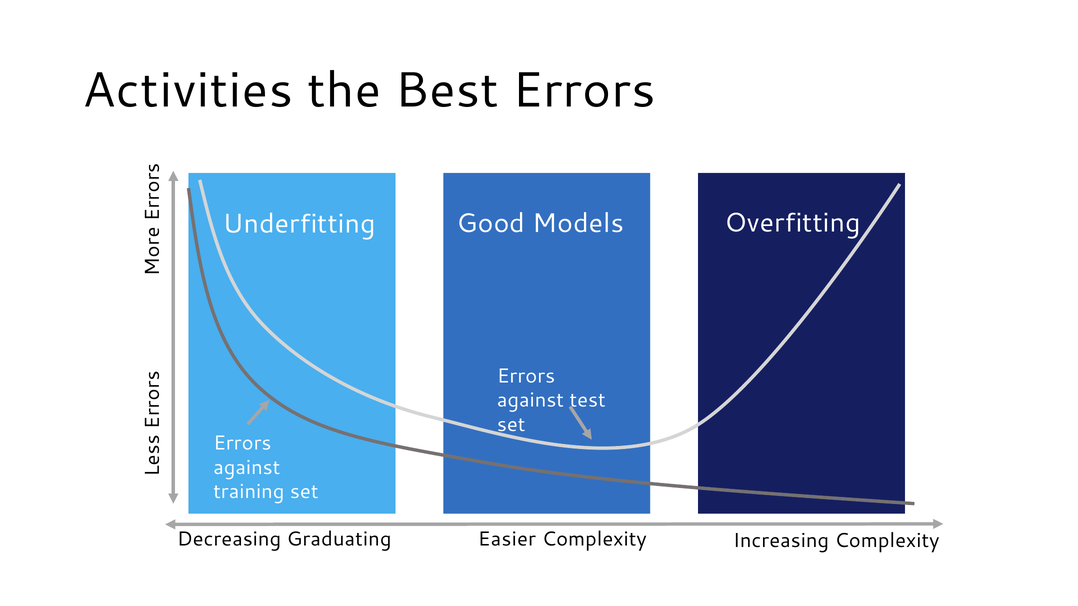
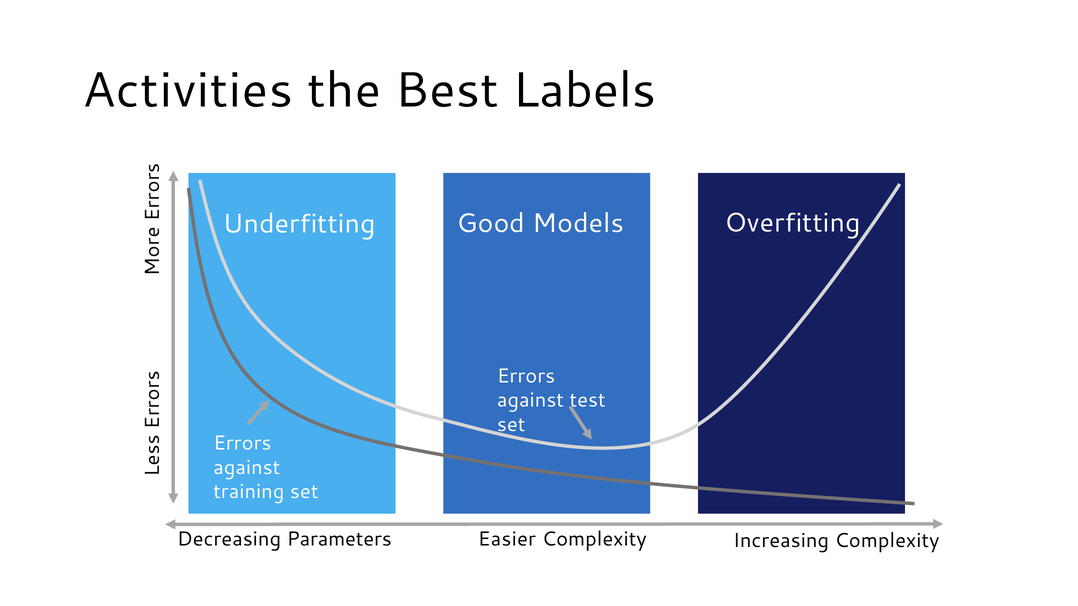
Best Errors: Errors -> Labels
Graduating: Graduating -> Parameters
